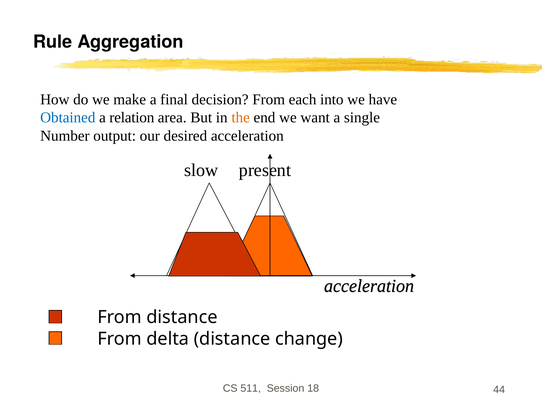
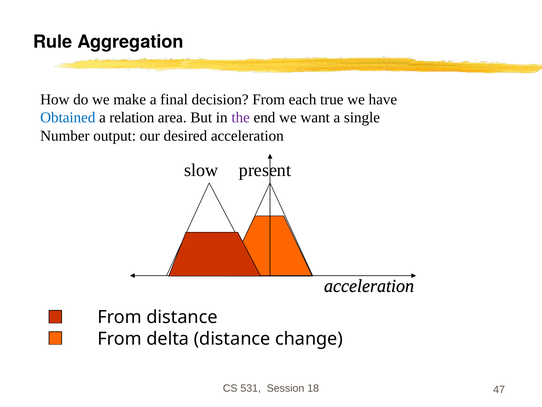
into: into -> true
the colour: orange -> purple
511: 511 -> 531
44: 44 -> 47
